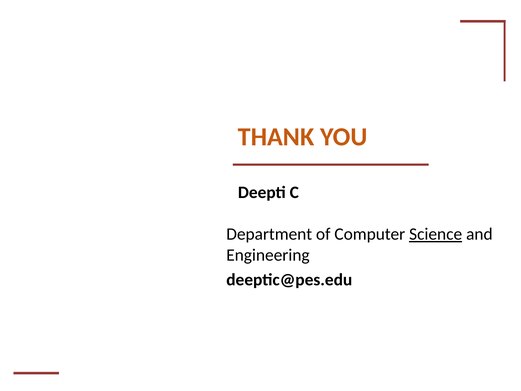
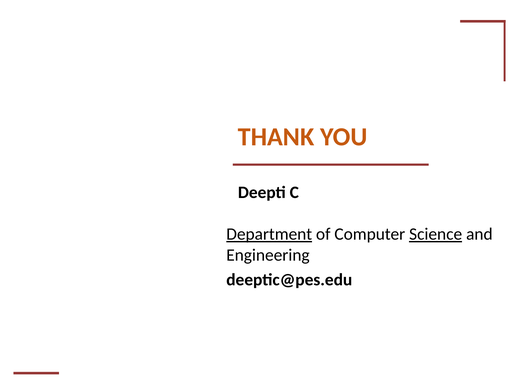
Department underline: none -> present
